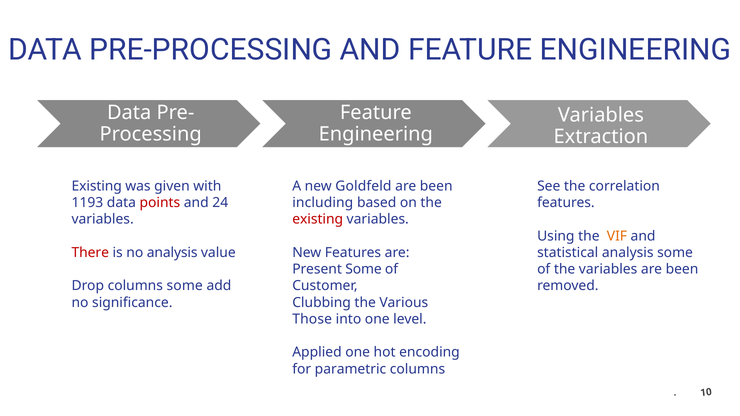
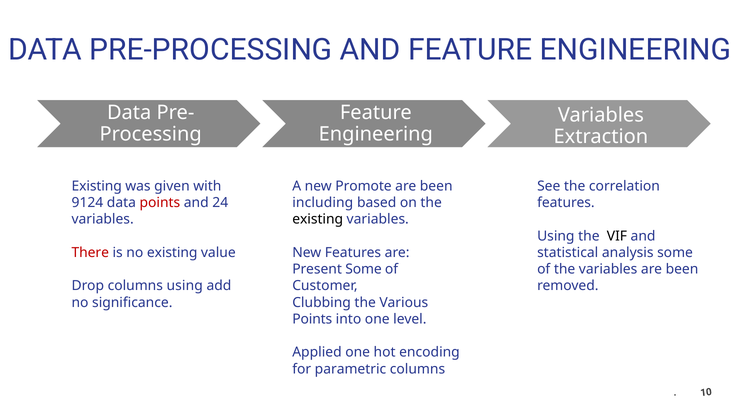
Goldfeld: Goldfeld -> Promote
1193: 1193 -> 9124
existing at (318, 219) colour: red -> black
VIF colour: orange -> black
no analysis: analysis -> existing
columns some: some -> using
Those at (312, 319): Those -> Points
